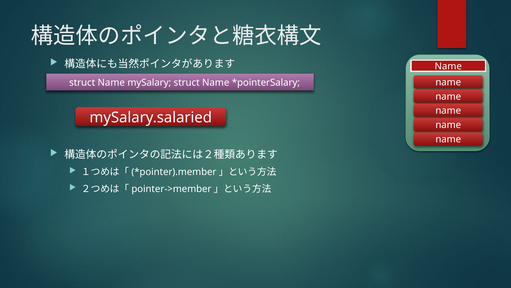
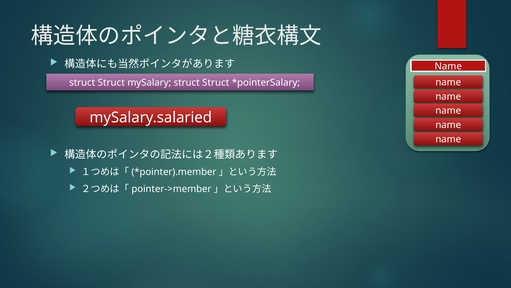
Name at (111, 83): Name -> Struct
mySalary struct Name: Name -> Struct
